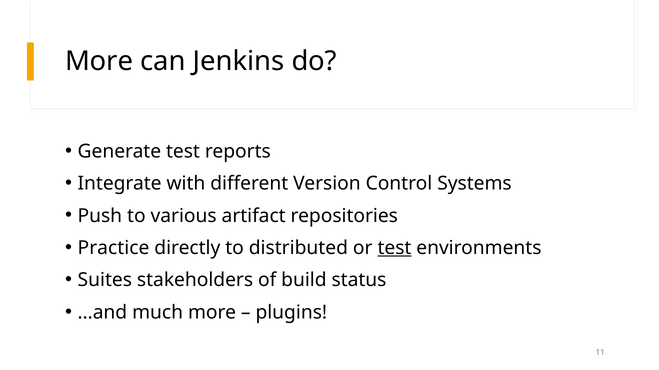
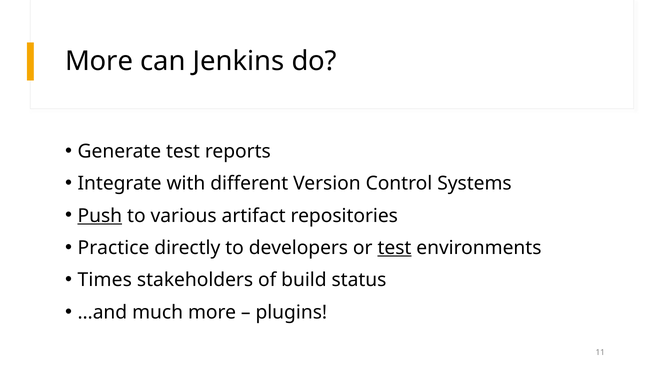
Push underline: none -> present
distributed: distributed -> developers
Suites: Suites -> Times
